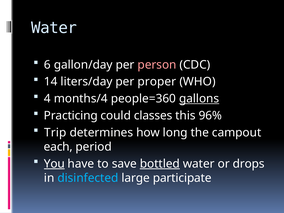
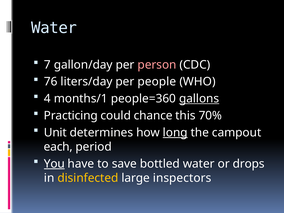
6: 6 -> 7
14: 14 -> 76
proper: proper -> people
months/4: months/4 -> months/1
classes: classes -> chance
96%: 96% -> 70%
Trip: Trip -> Unit
long underline: none -> present
bottled underline: present -> none
disinfected colour: light blue -> yellow
participate: participate -> inspectors
